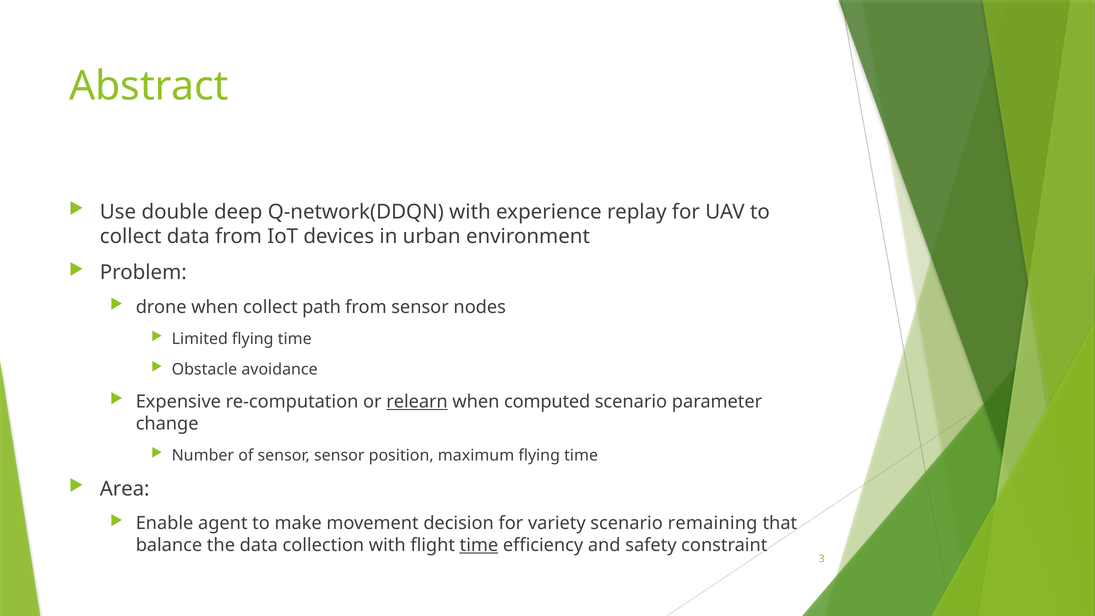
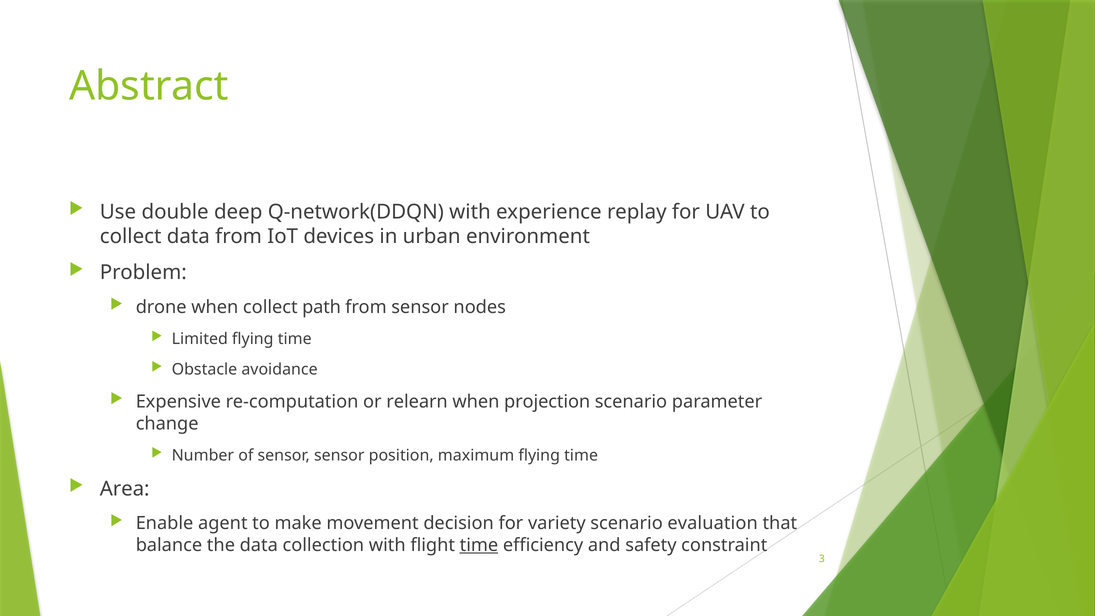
relearn underline: present -> none
computed: computed -> projection
remaining: remaining -> evaluation
